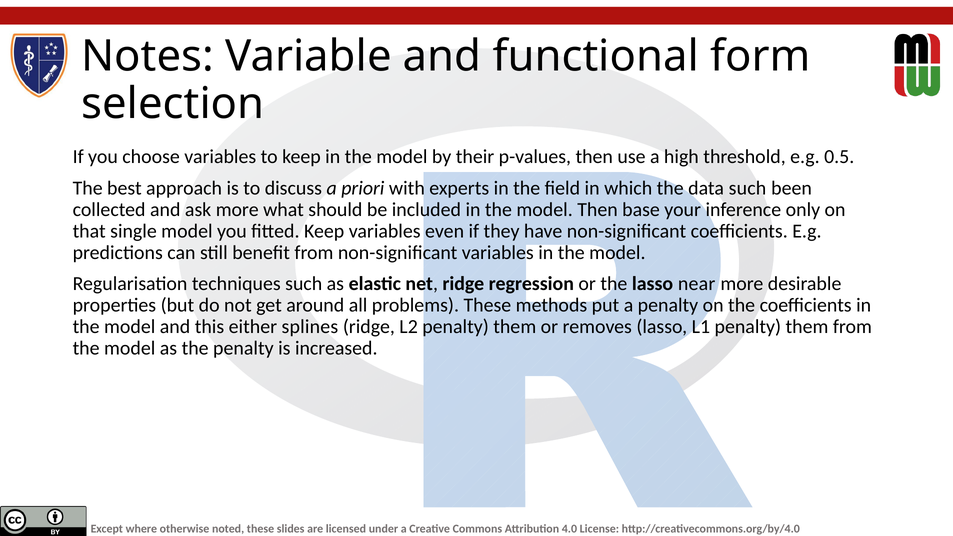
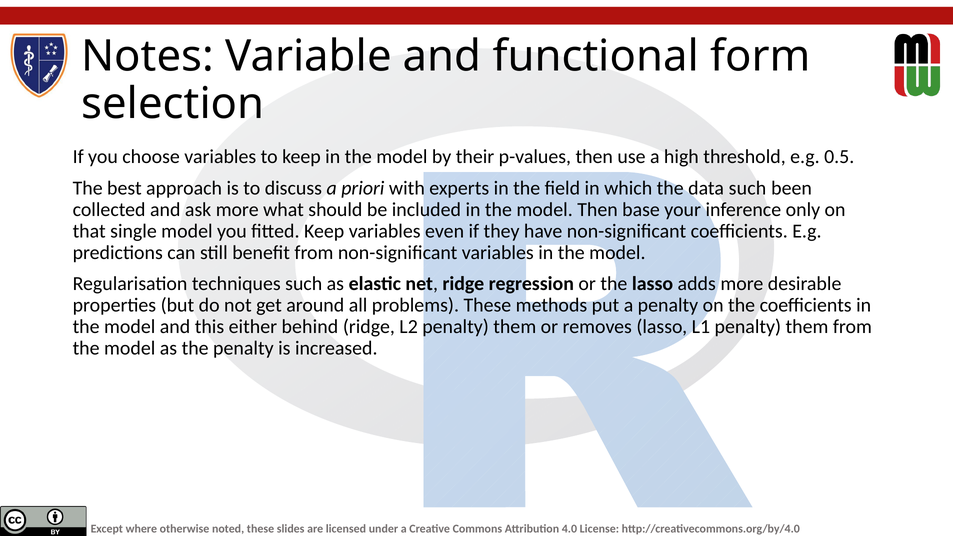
near: near -> adds
splines: splines -> behind
